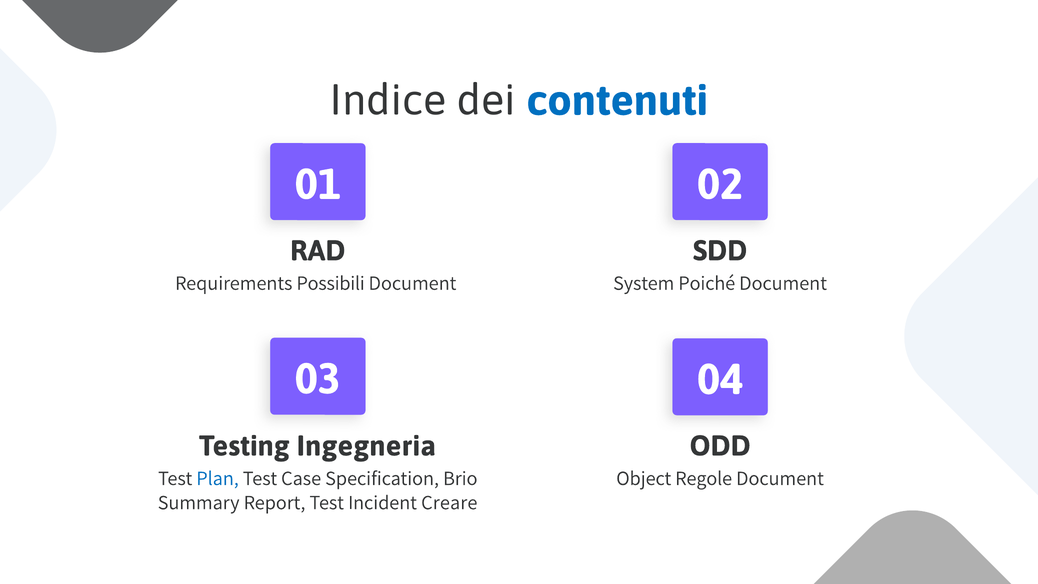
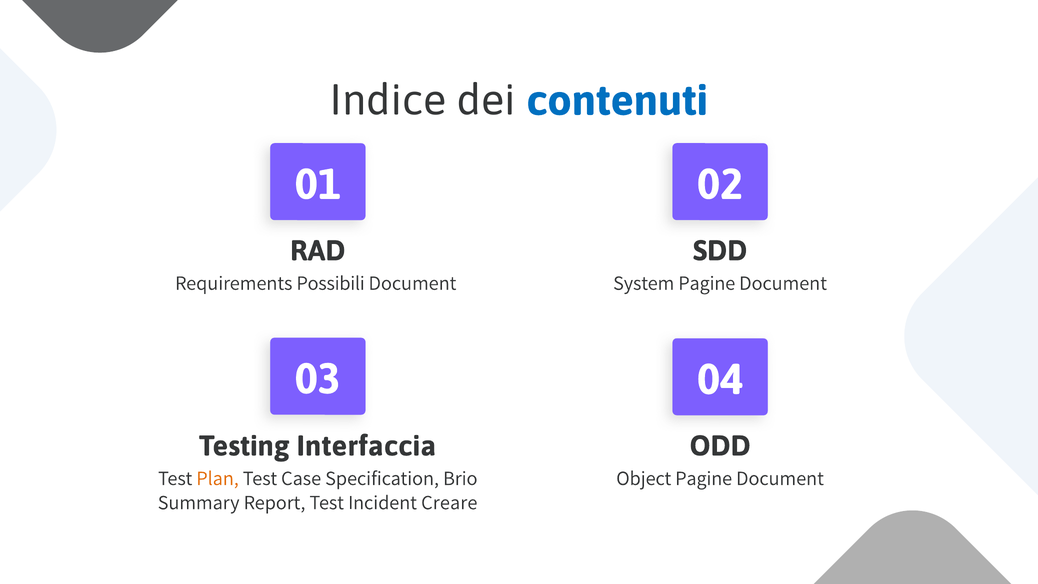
System Poiché: Poiché -> Pagine
Ingegneria: Ingegneria -> Interfaccia
Plan colour: blue -> orange
Object Regole: Regole -> Pagine
